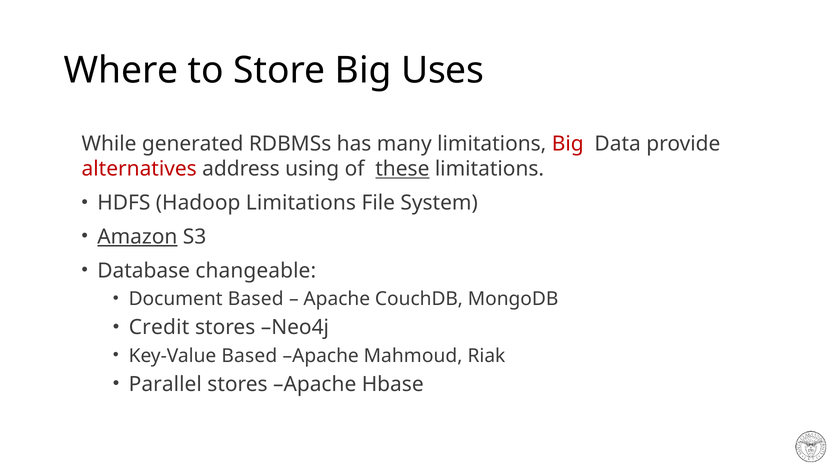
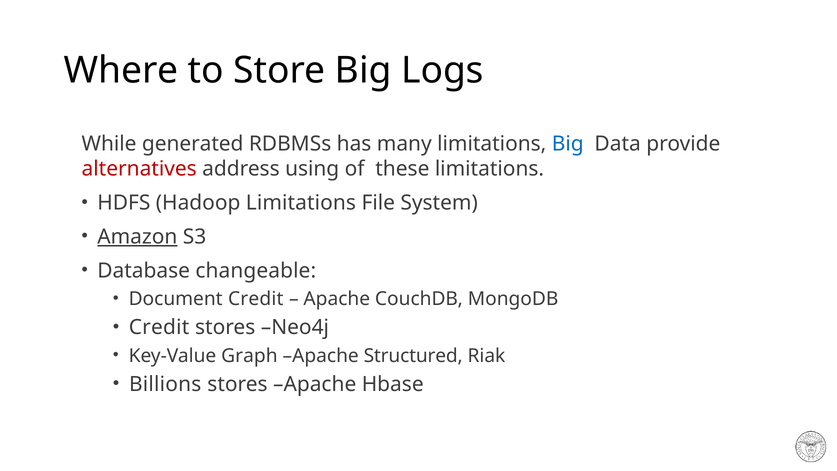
Uses: Uses -> Logs
Big at (568, 144) colour: red -> blue
these underline: present -> none
Document Based: Based -> Credit
Key-Value Based: Based -> Graph
Mahmoud: Mahmoud -> Structured
Parallel: Parallel -> Billions
